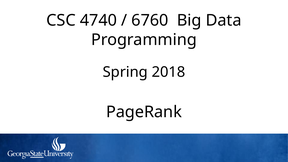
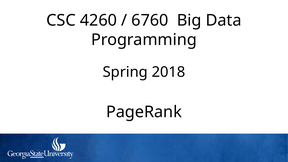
4740: 4740 -> 4260
